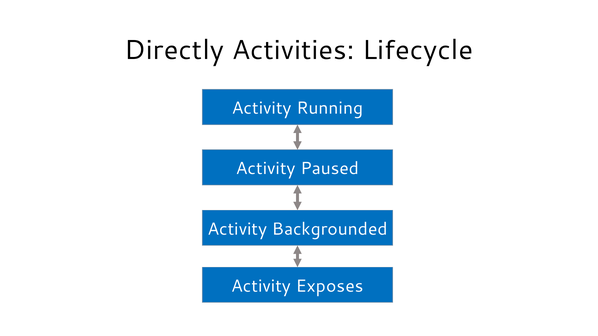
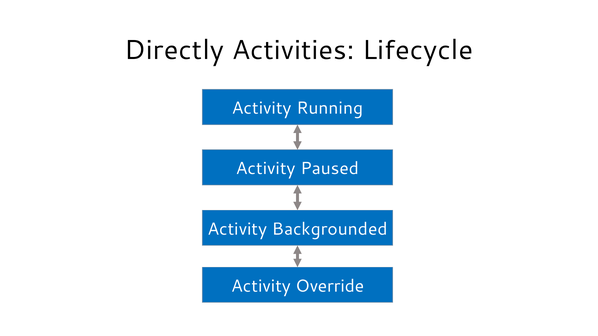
Exposes: Exposes -> Override
